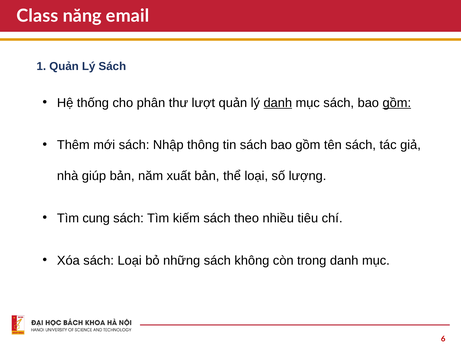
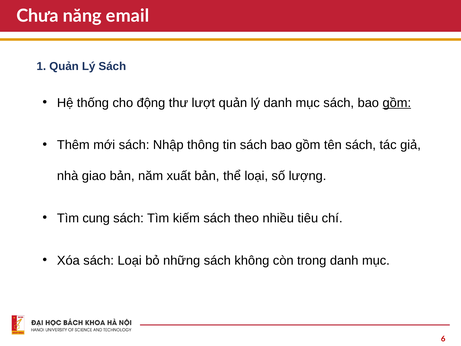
Class: Class -> Chưa
phân: phân -> động
danh at (278, 103) underline: present -> none
giúp: giúp -> giao
